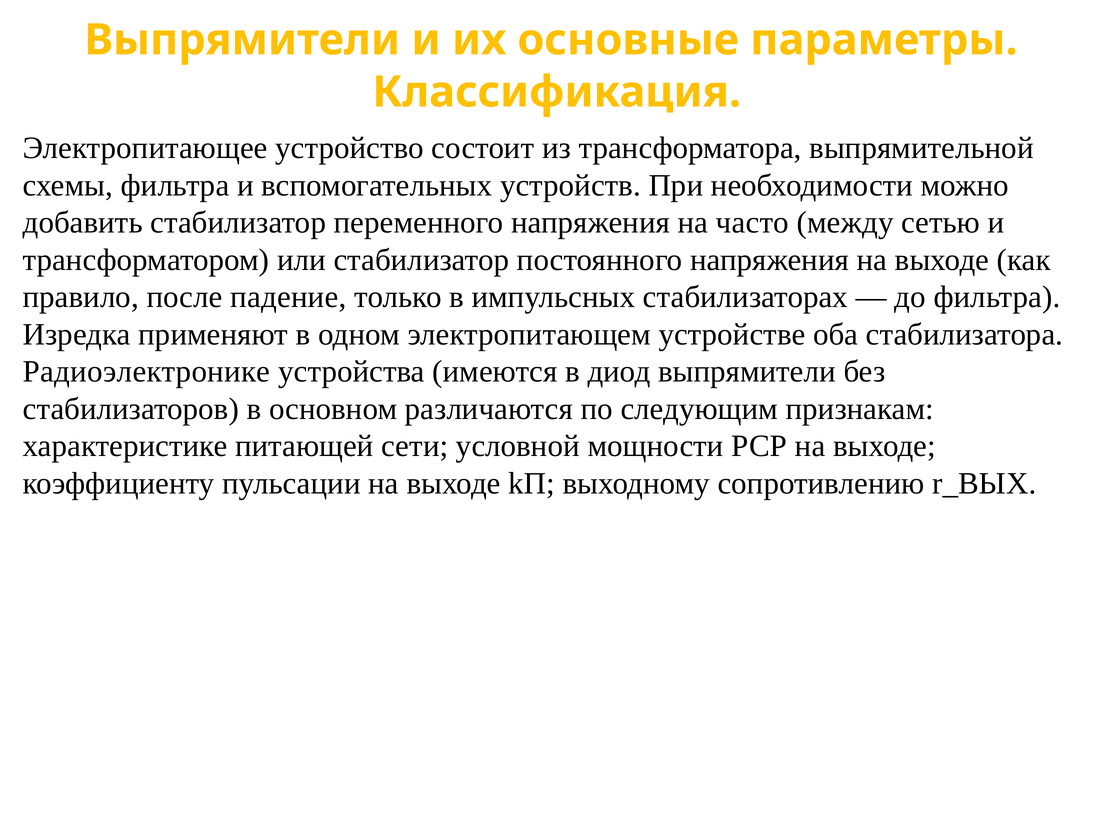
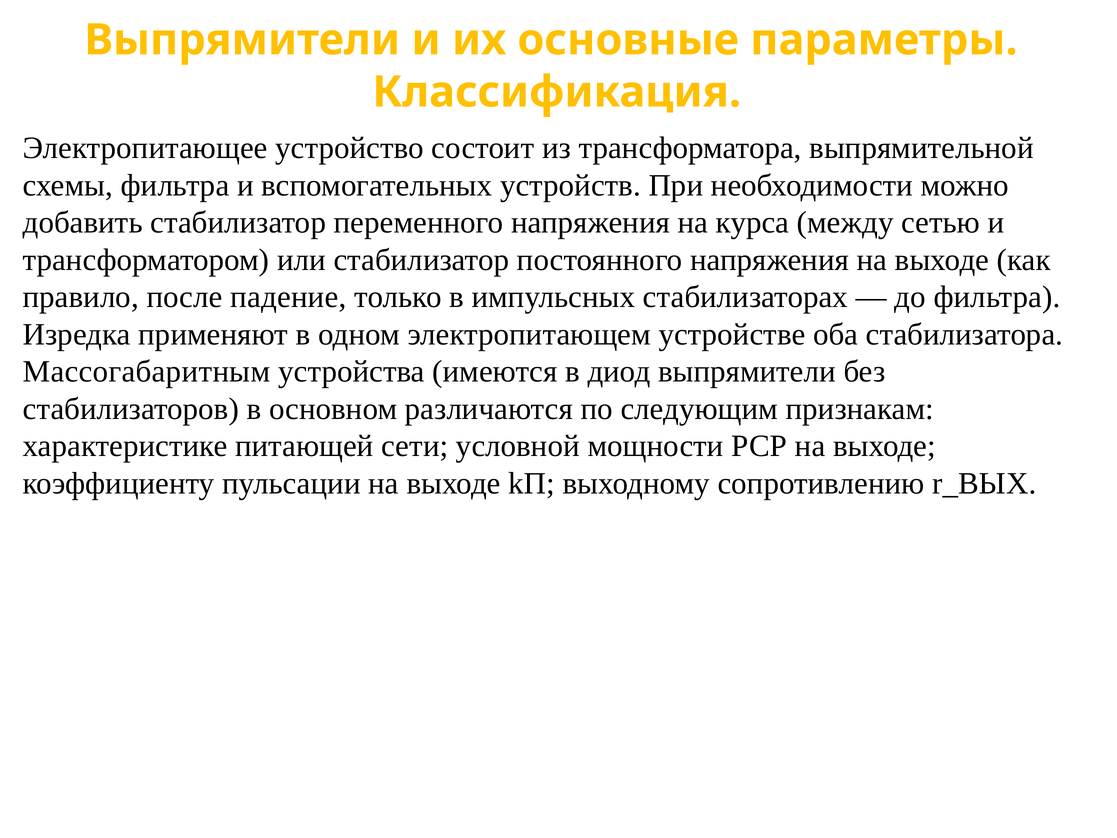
часто: часто -> курса
Радиоэлектронике: Радиоэлектронике -> Массогабаритным
